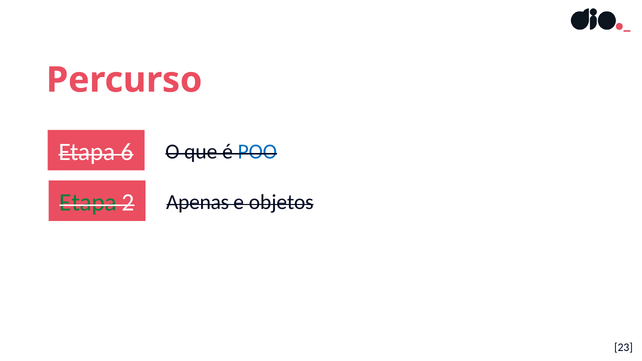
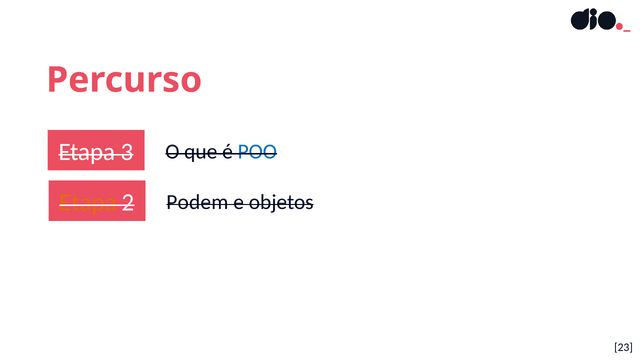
6: 6 -> 3
Etapa at (88, 203) colour: green -> orange
Apenas: Apenas -> Podem
